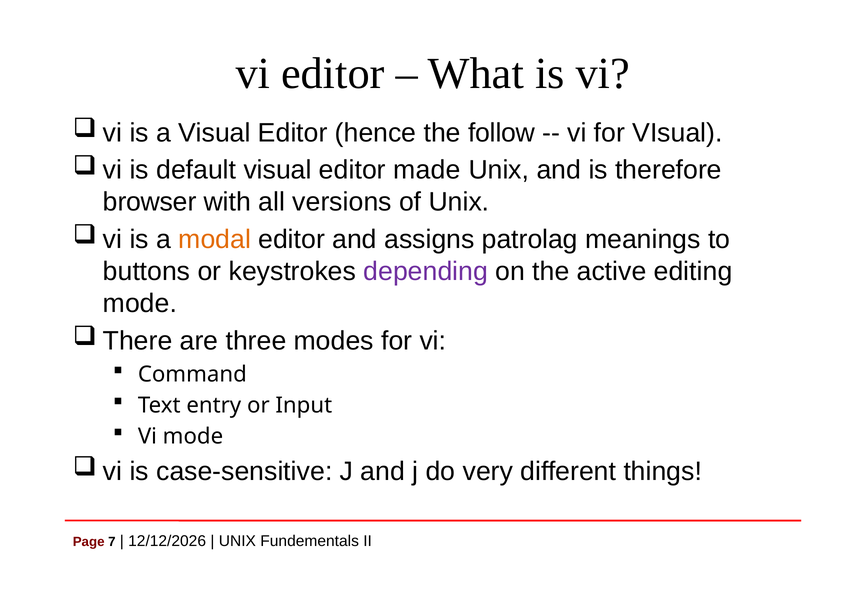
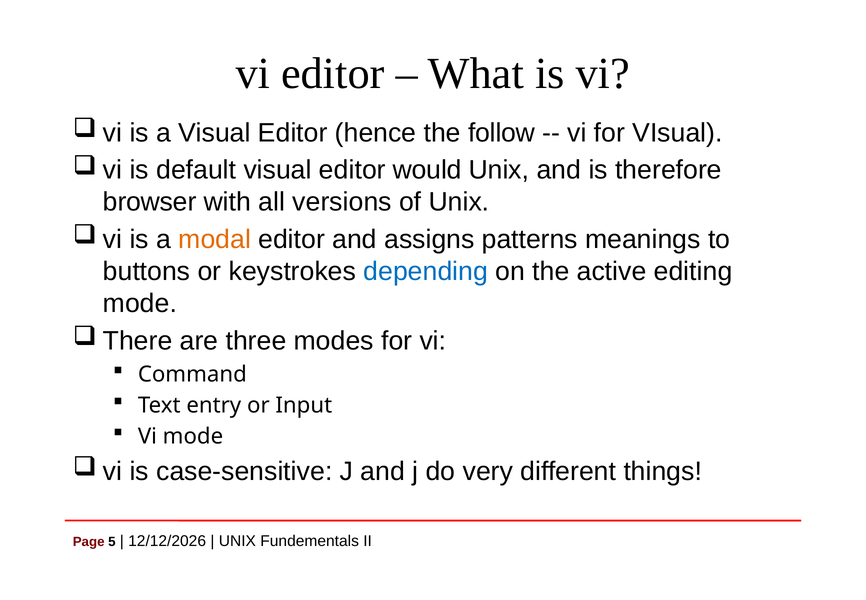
made: made -> would
patrolag: patrolag -> patterns
depending colour: purple -> blue
7: 7 -> 5
